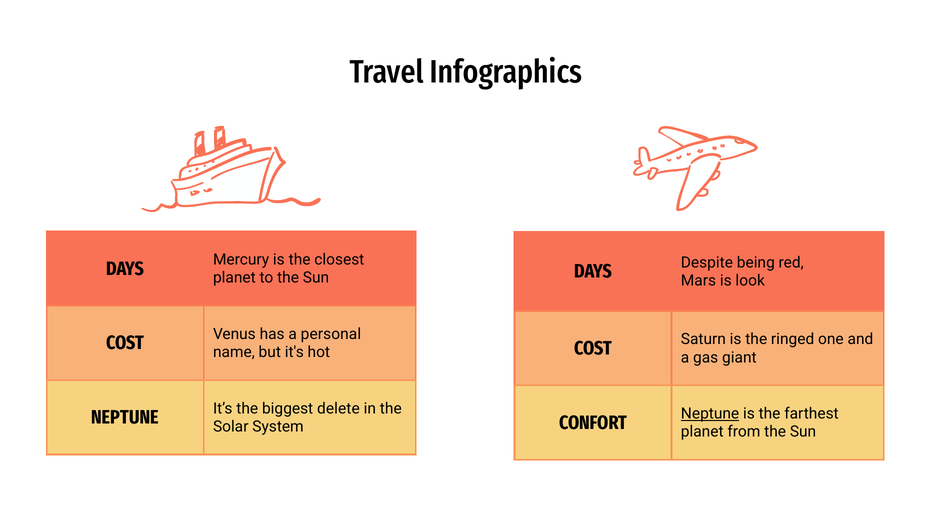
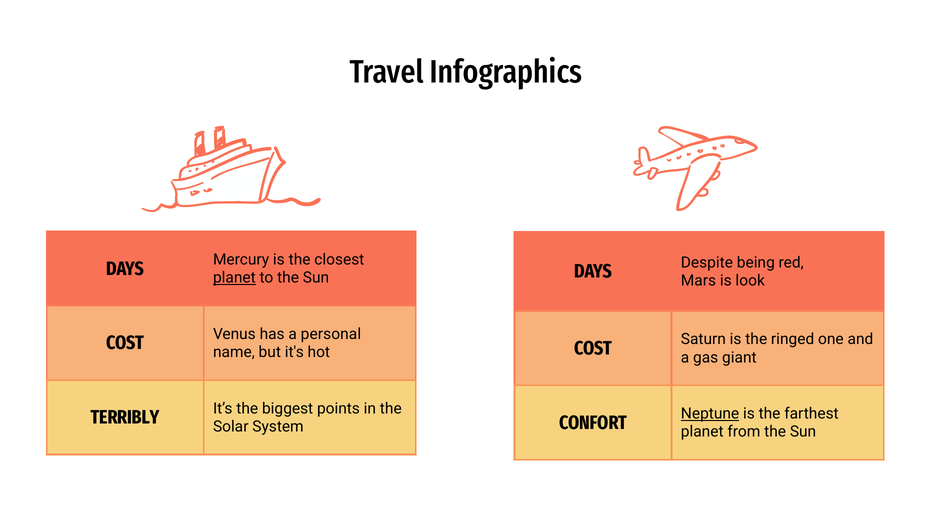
planet at (234, 278) underline: none -> present
NEPTUNE at (125, 418): NEPTUNE -> TERRIBLY
delete: delete -> points
